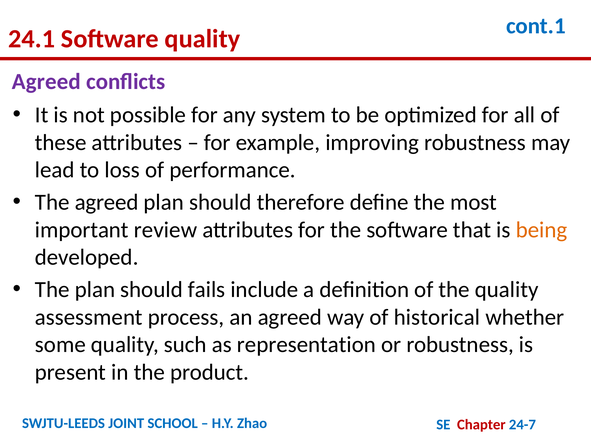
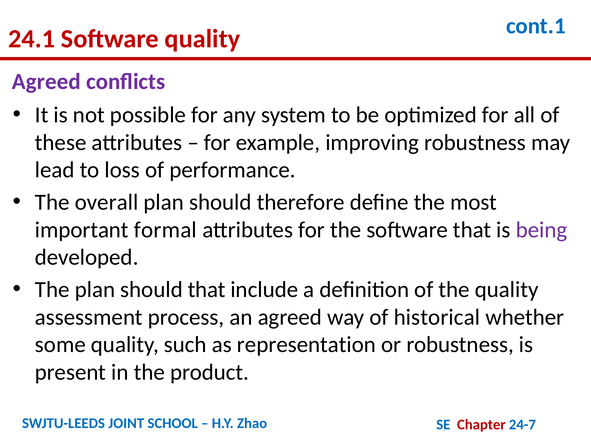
The agreed: agreed -> overall
review: review -> formal
being colour: orange -> purple
should fails: fails -> that
